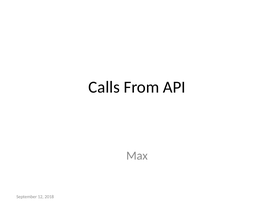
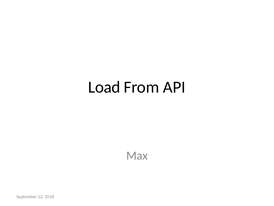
Calls: Calls -> Load
